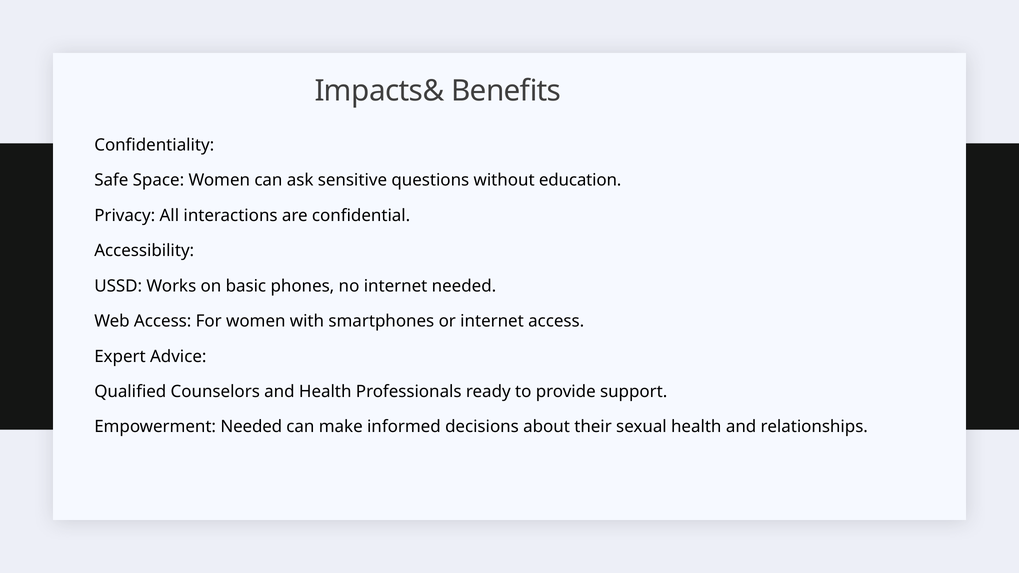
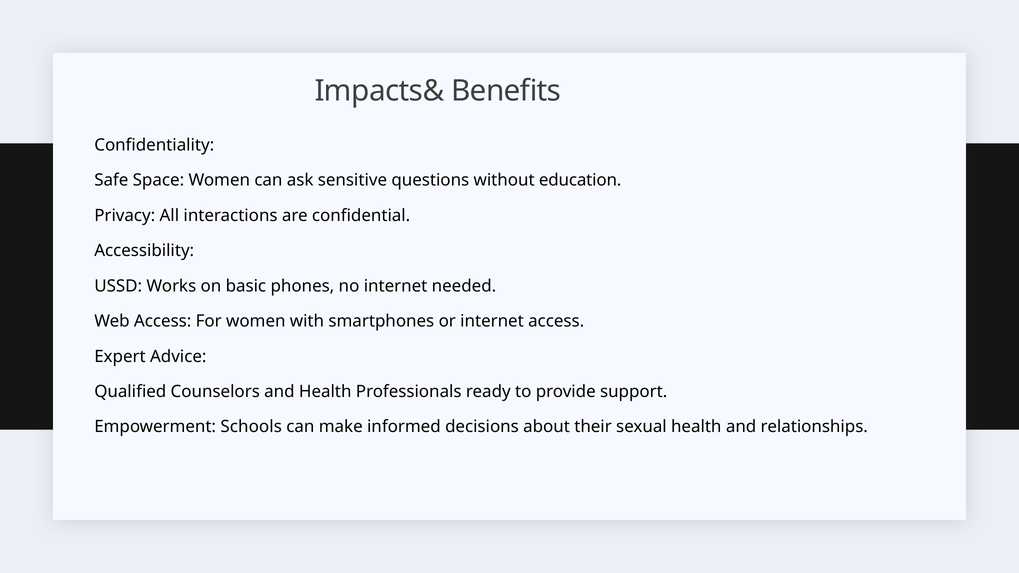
Empowerment Needed: Needed -> Schools
